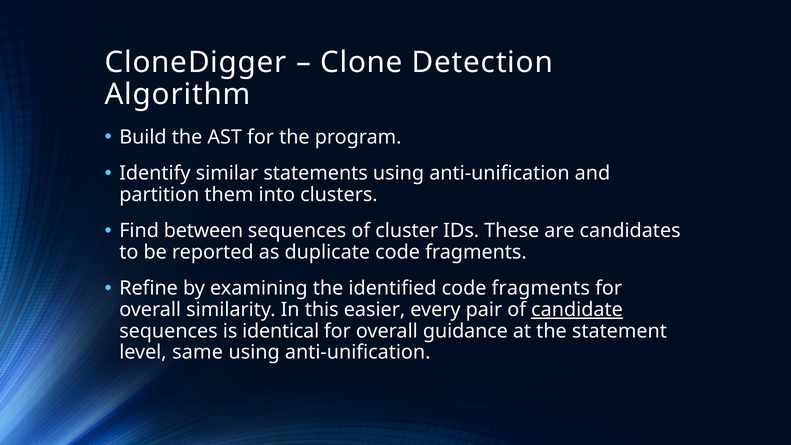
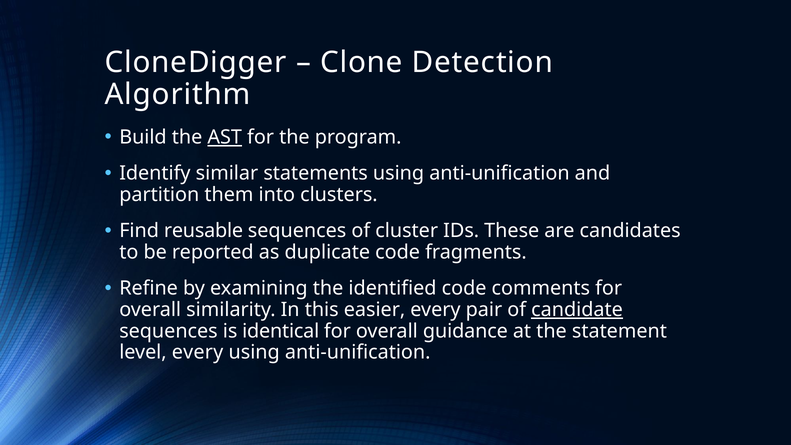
AST underline: none -> present
between: between -> reusable
identified code fragments: fragments -> comments
level same: same -> every
